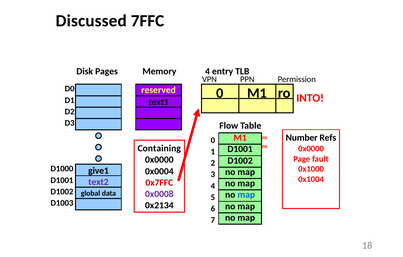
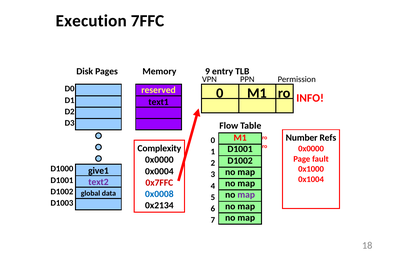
Discussed: Discussed -> Execution
Pages 4: 4 -> 9
INTO: INTO -> INFO
Containing: Containing -> Complexity
0x0008 colour: purple -> blue
map at (246, 195) colour: blue -> purple
